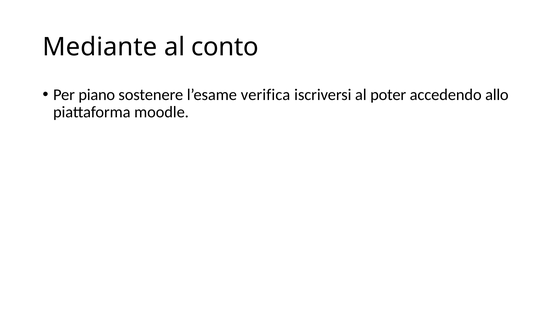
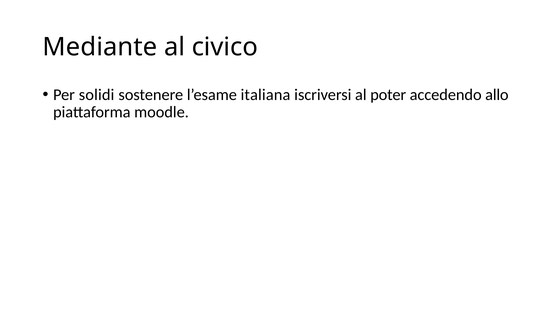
conto: conto -> civico
piano: piano -> solidi
verifica: verifica -> italiana
